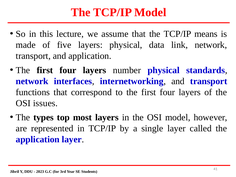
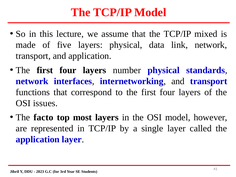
means: means -> mixed
types: types -> facto
